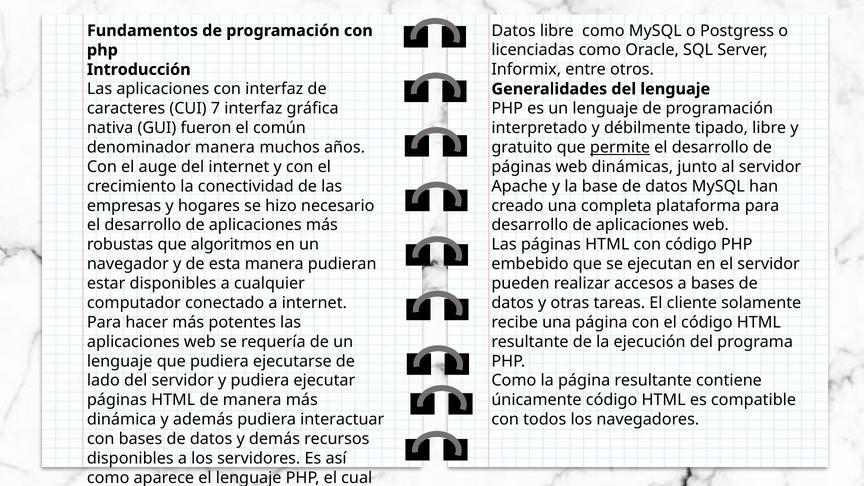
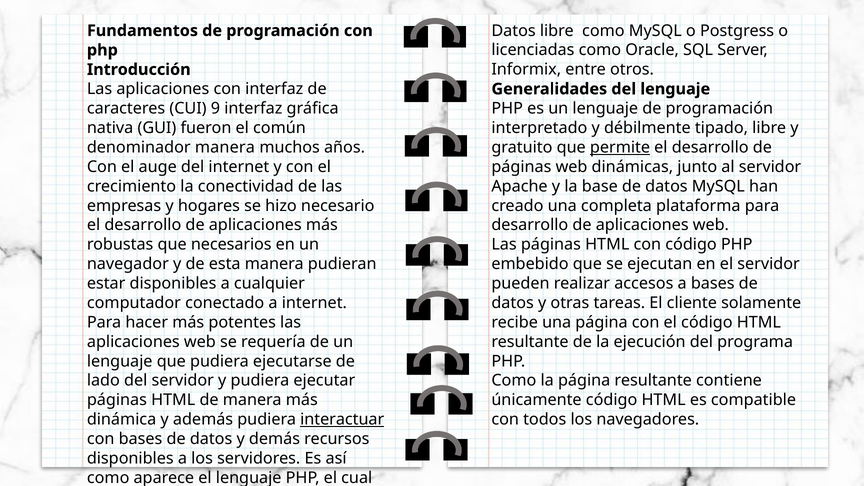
7: 7 -> 9
algoritmos: algoritmos -> necesarios
interactuar at (342, 419) underline: none -> present
